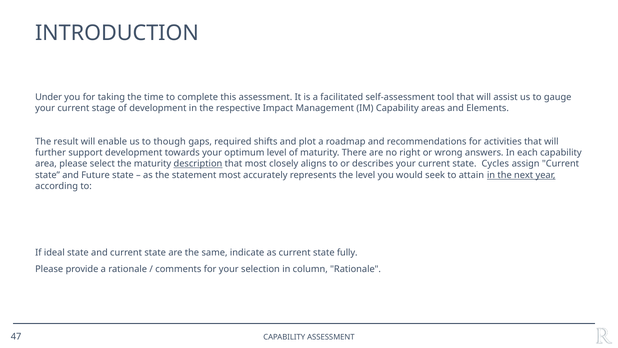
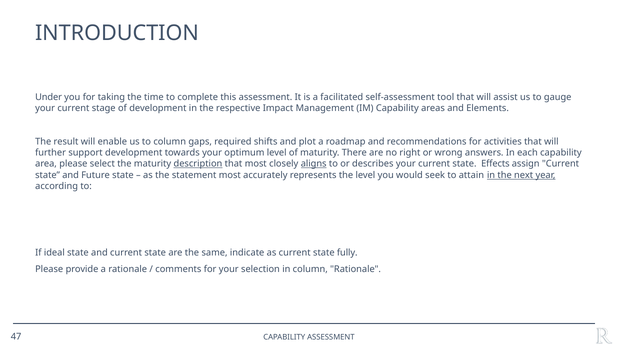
to though: though -> column
aligns underline: none -> present
Cycles: Cycles -> Effects
